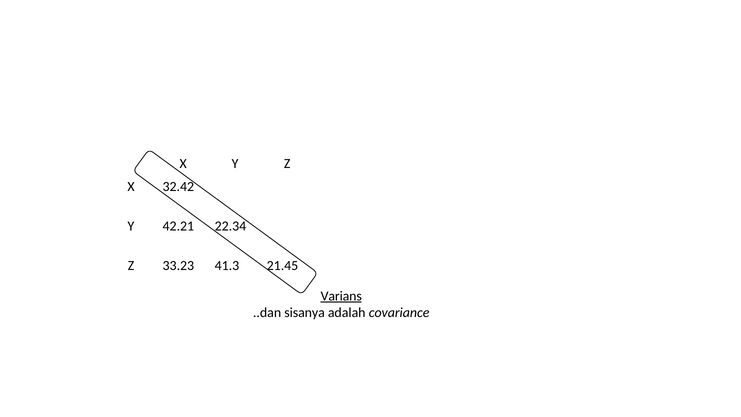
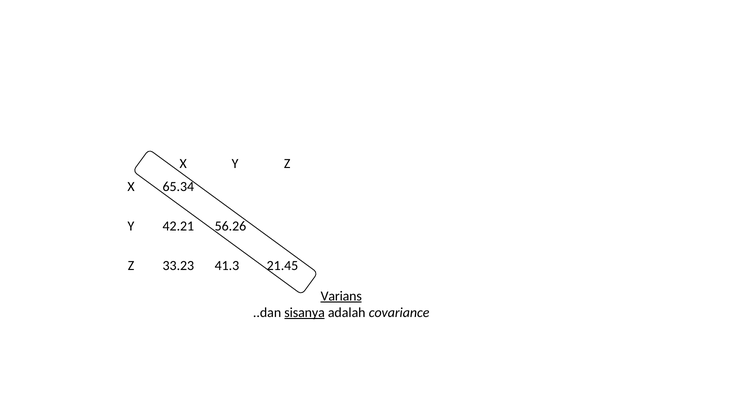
32.42: 32.42 -> 65.34
22.34: 22.34 -> 56.26
sisanya underline: none -> present
